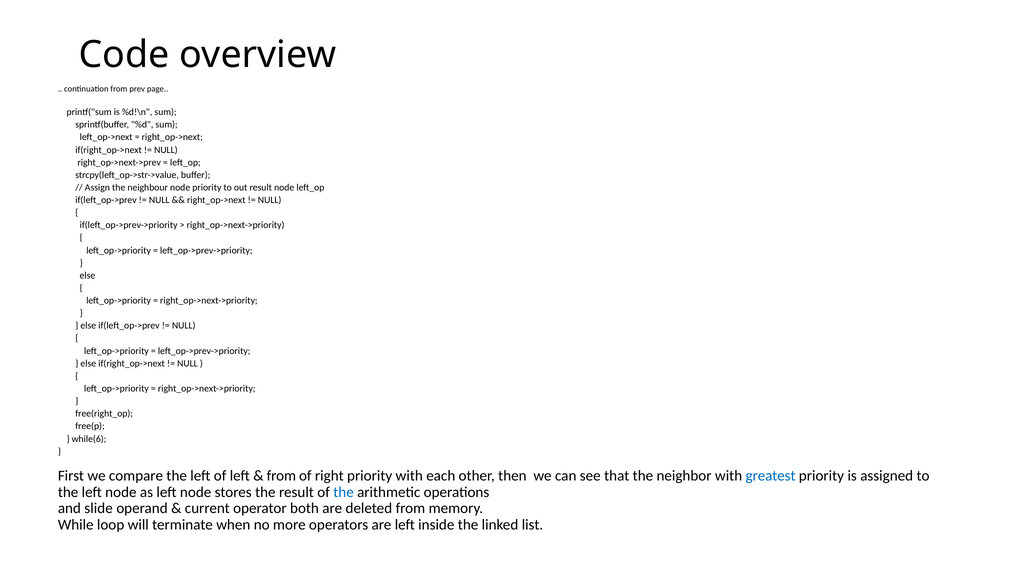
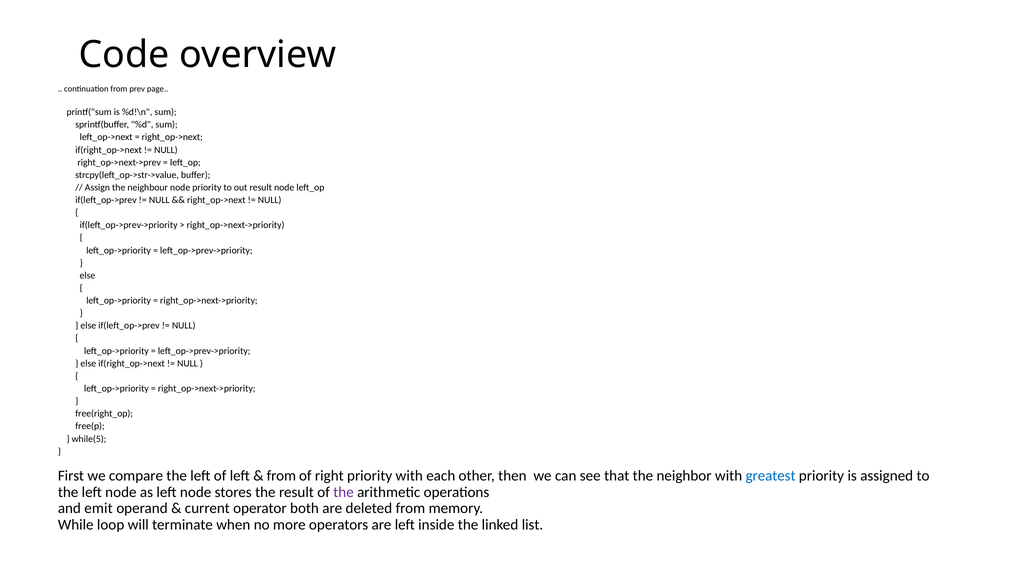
while(6: while(6 -> while(5
the at (344, 492) colour: blue -> purple
slide: slide -> emit
